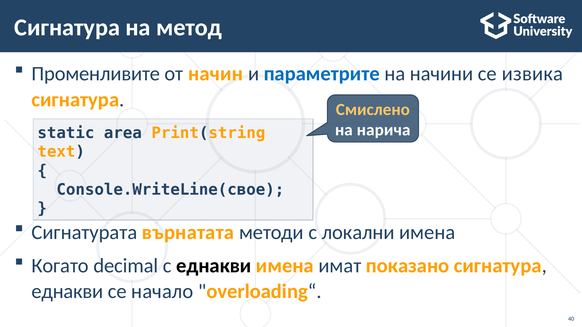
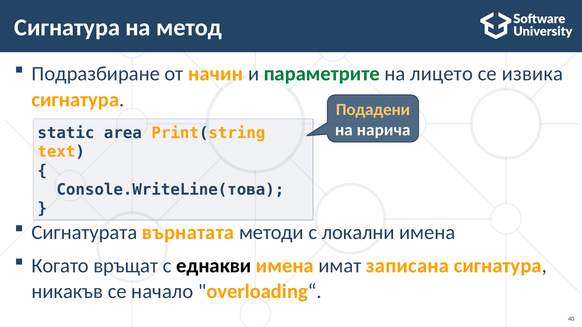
Променливите: Променливите -> Подразбиране
параметрите colour: blue -> green
начини: начини -> лицето
Смислено: Смислено -> Подадени
Console.WriteLine(свое: Console.WriteLine(свое -> Console.WriteLine(това
decimal: decimal -> връщат
показано: показано -> записана
еднакви at (67, 292): еднакви -> никакъв
